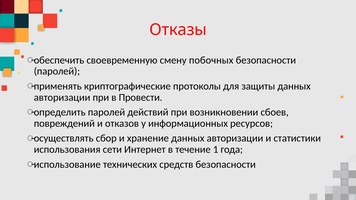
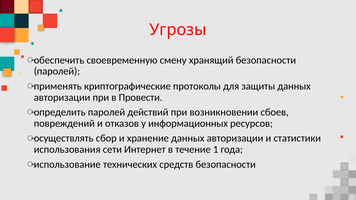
Отказы: Отказы -> Угрозы
побочных: побочных -> хранящий
